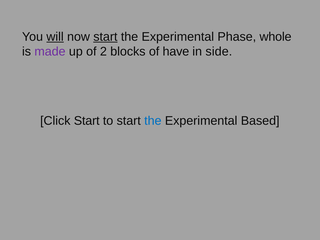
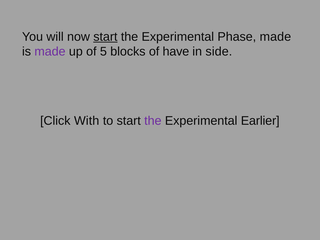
will underline: present -> none
Phase whole: whole -> made
2: 2 -> 5
Click Start: Start -> With
the at (153, 121) colour: blue -> purple
Based: Based -> Earlier
